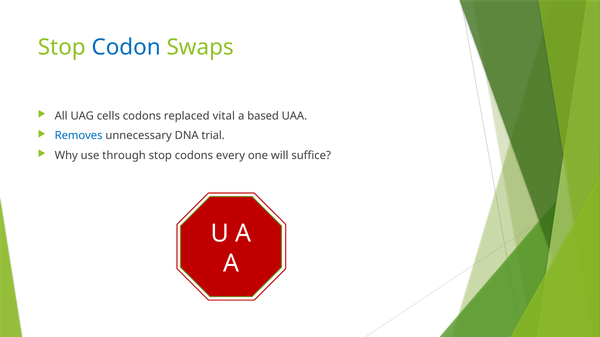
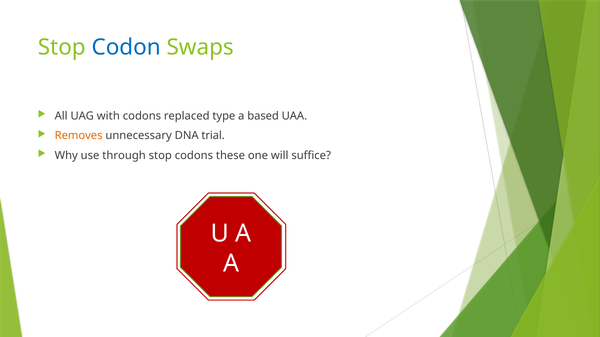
cells: cells -> with
vital: vital -> type
Removes colour: blue -> orange
every: every -> these
